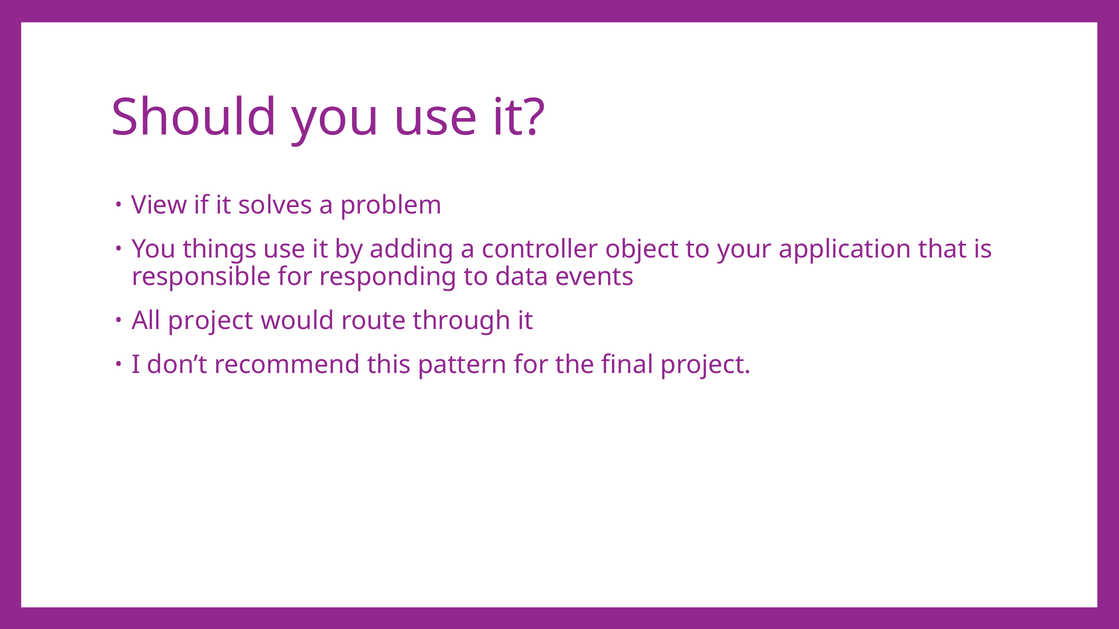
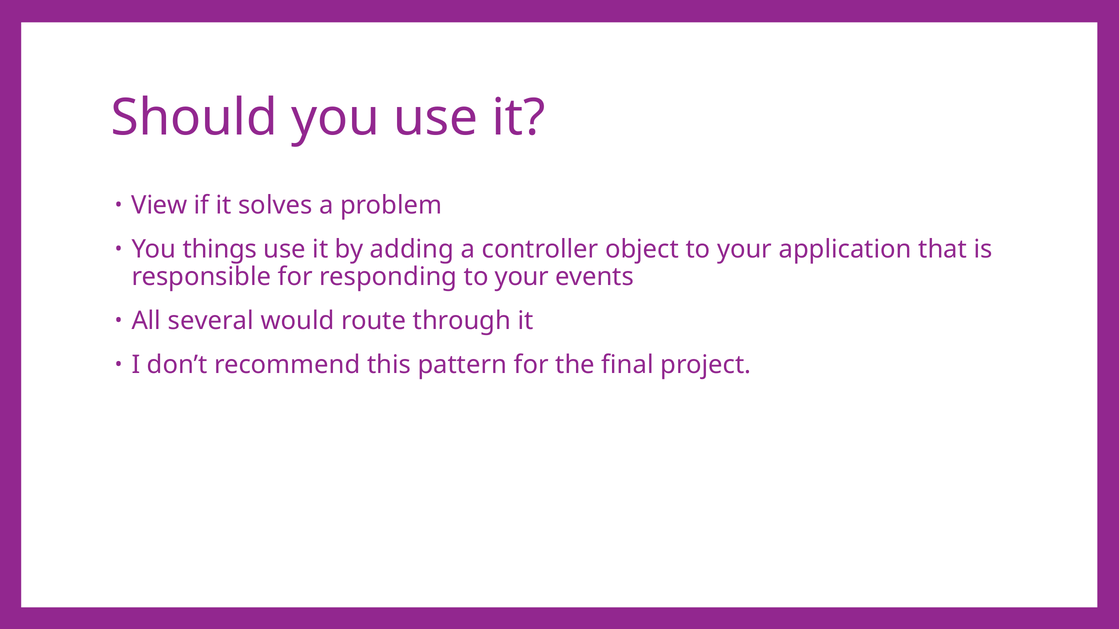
responding to data: data -> your
All project: project -> several
